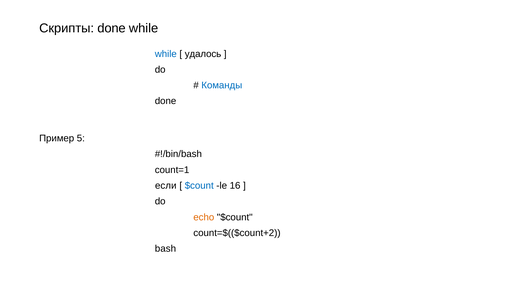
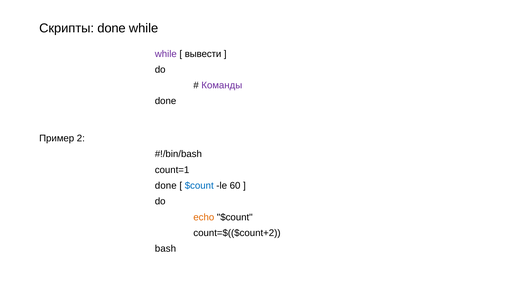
while at (166, 54) colour: blue -> purple
удалось: удалось -> вывести
Команды colour: blue -> purple
5: 5 -> 2
если at (166, 186): если -> done
16: 16 -> 60
